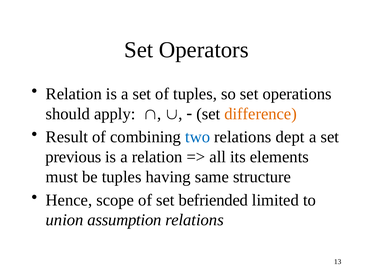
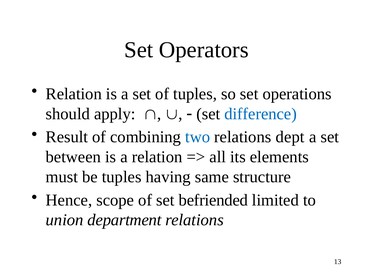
difference colour: orange -> blue
previous: previous -> between
assumption: assumption -> department
